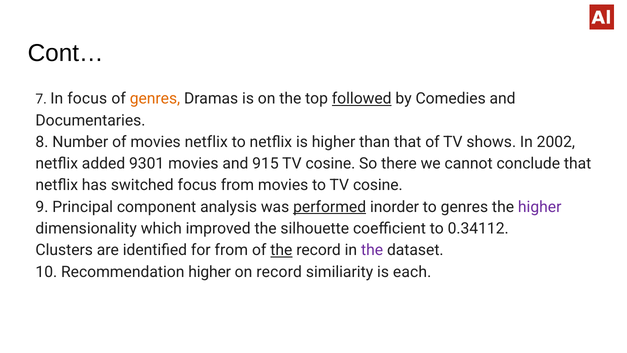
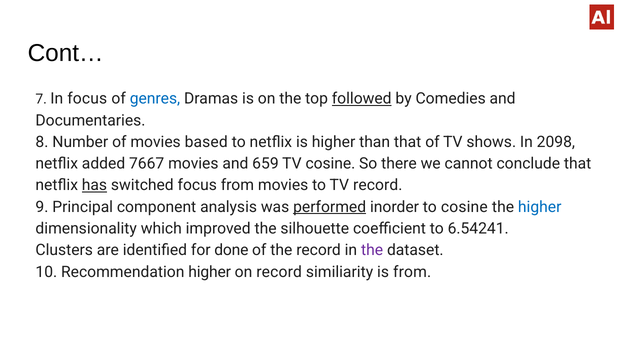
genres at (155, 99) colour: orange -> blue
movies netflix: netflix -> based
2002: 2002 -> 2098
9301: 9301 -> 7667
915: 915 -> 659
has underline: none -> present
to TV cosine: cosine -> record
to genres: genres -> cosine
higher at (540, 207) colour: purple -> blue
0.34112: 0.34112 -> 6.54241
for from: from -> done
the at (281, 250) underline: present -> none
is each: each -> from
